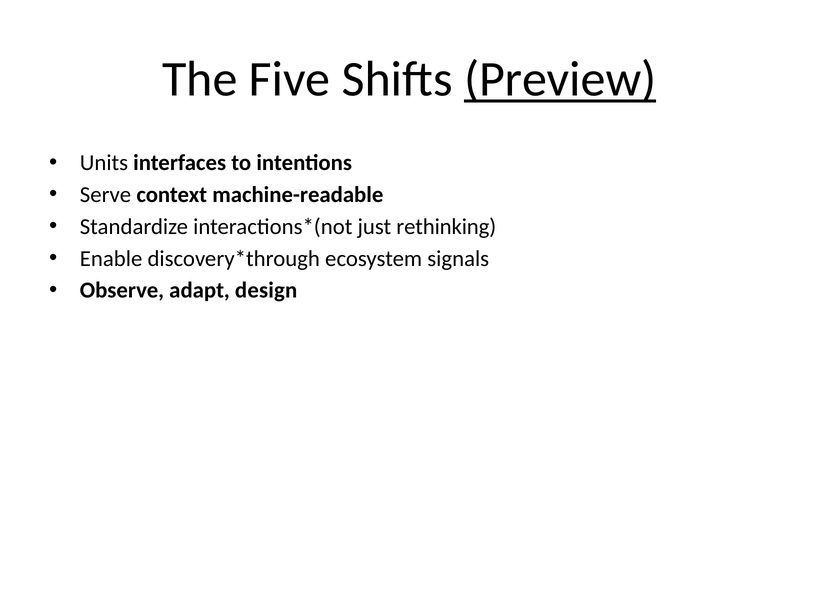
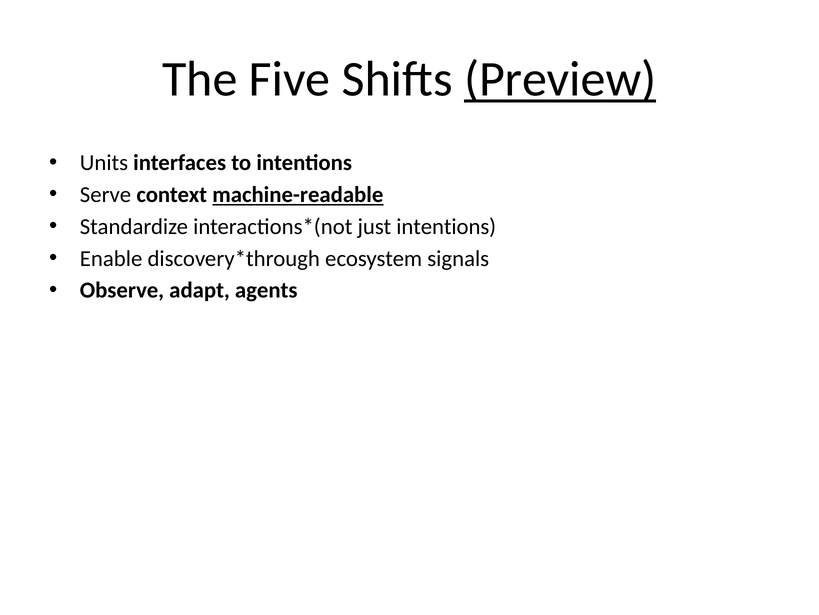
machine-readable underline: none -> present
just rethinking: rethinking -> intentions
design: design -> agents
